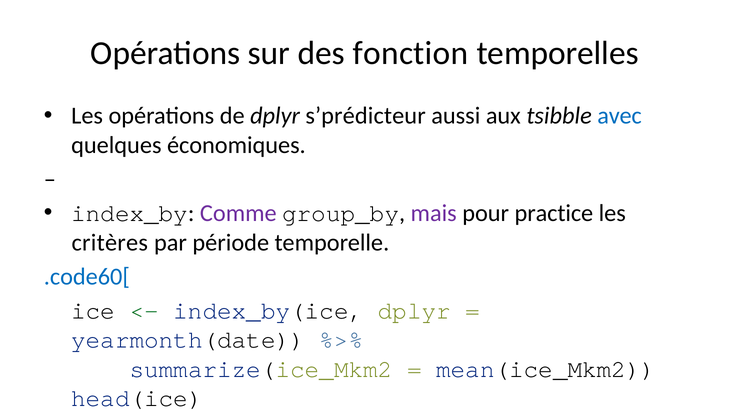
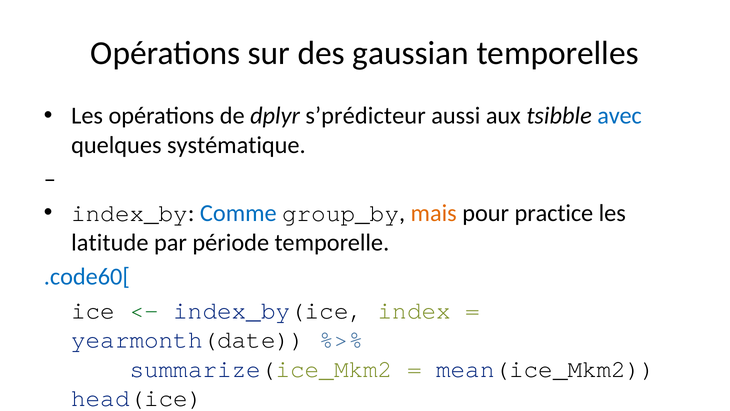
fonction: fonction -> gaussian
économiques: économiques -> systématique
Comme colour: purple -> blue
mais colour: purple -> orange
critères: critères -> latitude
index_by(ice dplyr: dplyr -> index
